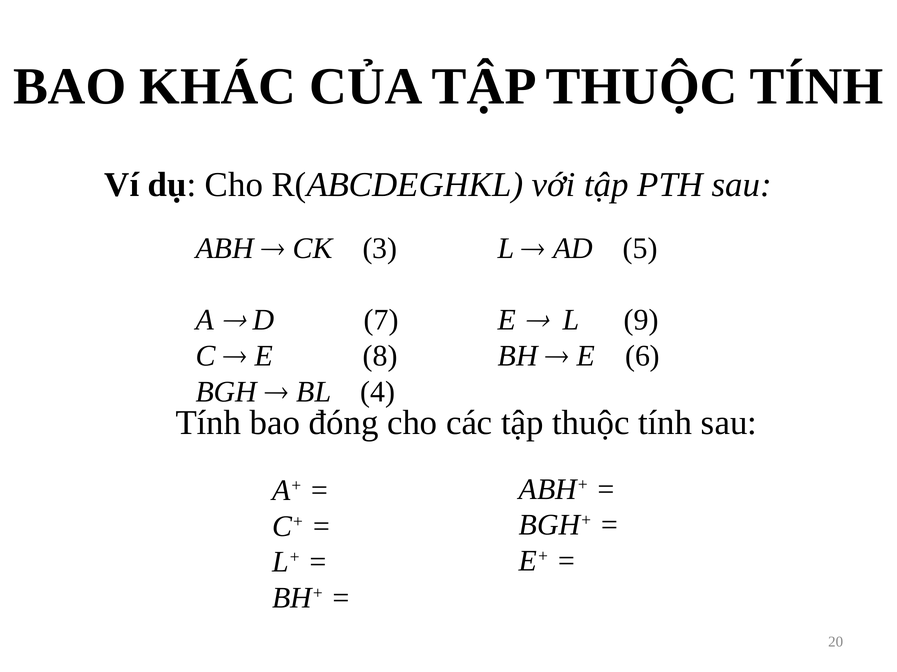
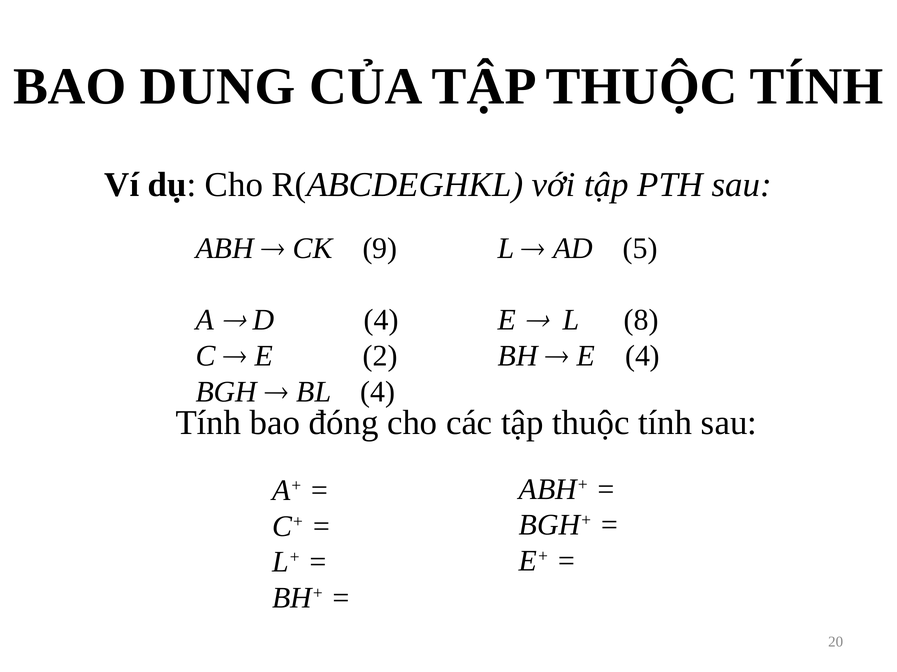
KHÁC: KHÁC -> DUNG
3: 3 -> 9
D 7: 7 -> 4
9: 9 -> 8
8: 8 -> 2
E 6: 6 -> 4
